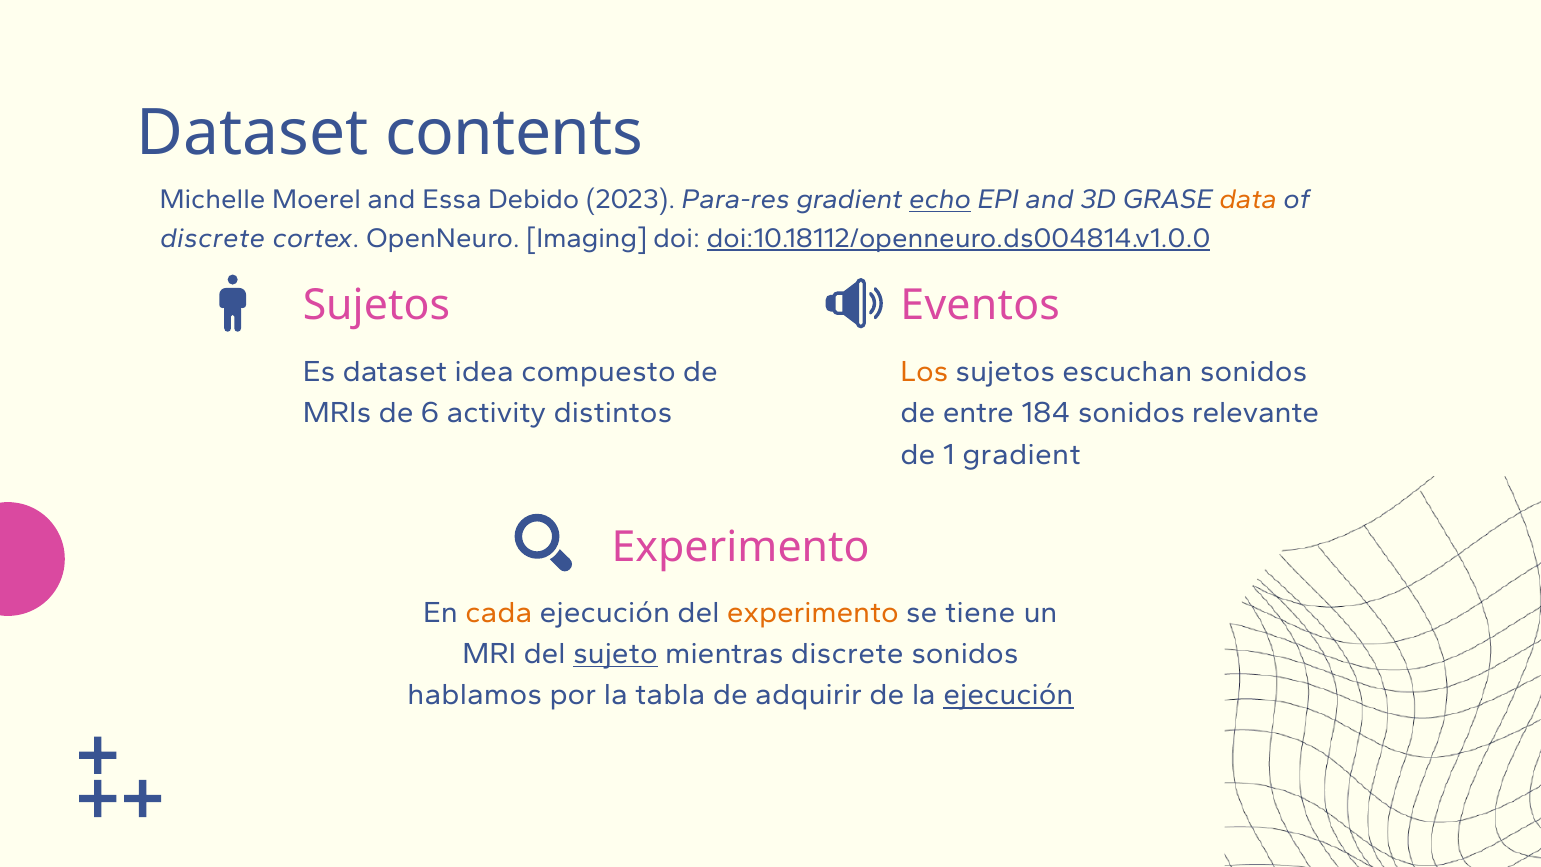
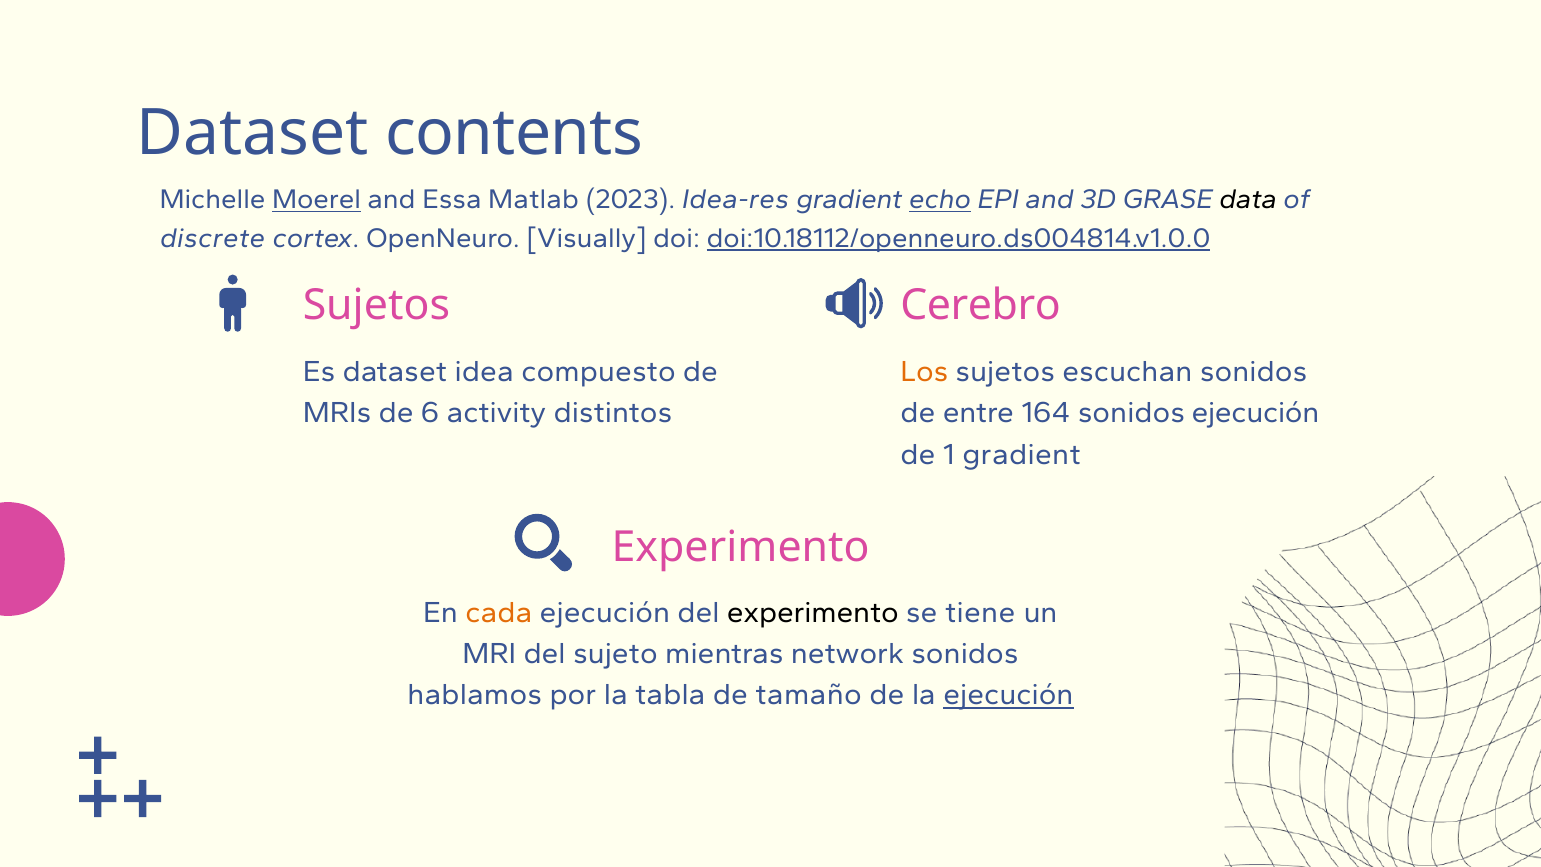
Moerel underline: none -> present
Debido: Debido -> Matlab
Para-res: Para-res -> Idea-res
data colour: orange -> black
Imaging: Imaging -> Visually
Eventos: Eventos -> Cerebro
184: 184 -> 164
sonidos relevante: relevante -> ejecución
experimento at (813, 612) colour: orange -> black
sujeto underline: present -> none
mientras discrete: discrete -> network
adquirir: adquirir -> tamaño
